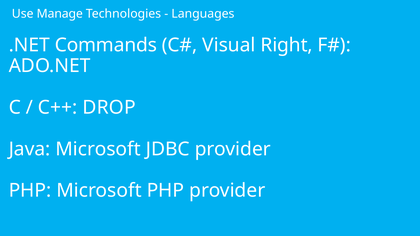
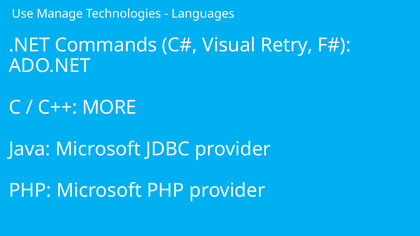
Right: Right -> Retry
DROP: DROP -> MORE
